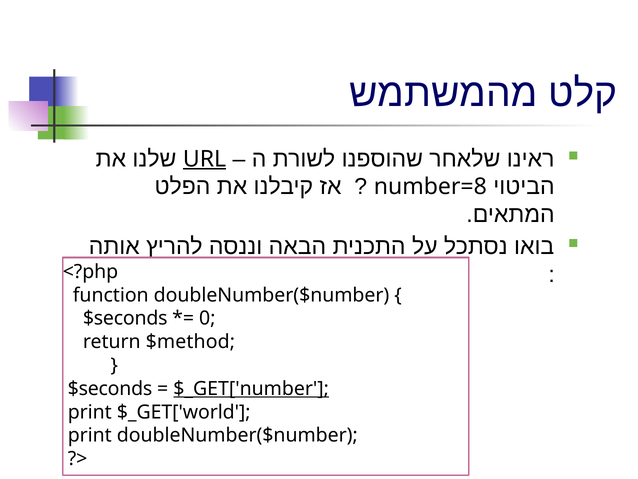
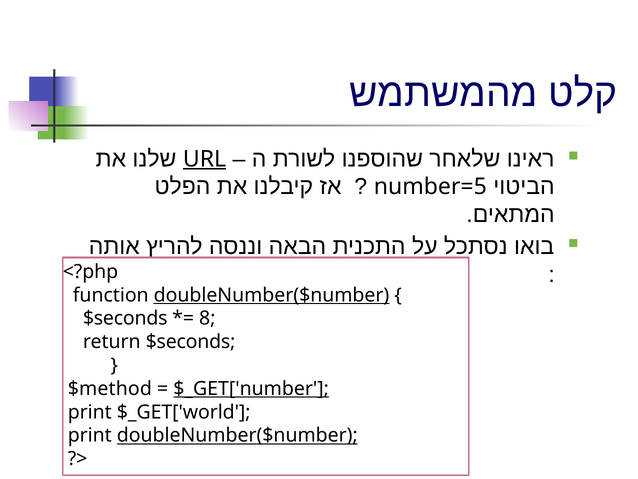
number=8: number=8 -> number=5
doubleNumber($number at (271, 295) underline: none -> present
0: 0 -> 8
return $method: $method -> $seconds
$seconds at (110, 388): $seconds -> $method
doubleNumber($number at (237, 435) underline: none -> present
